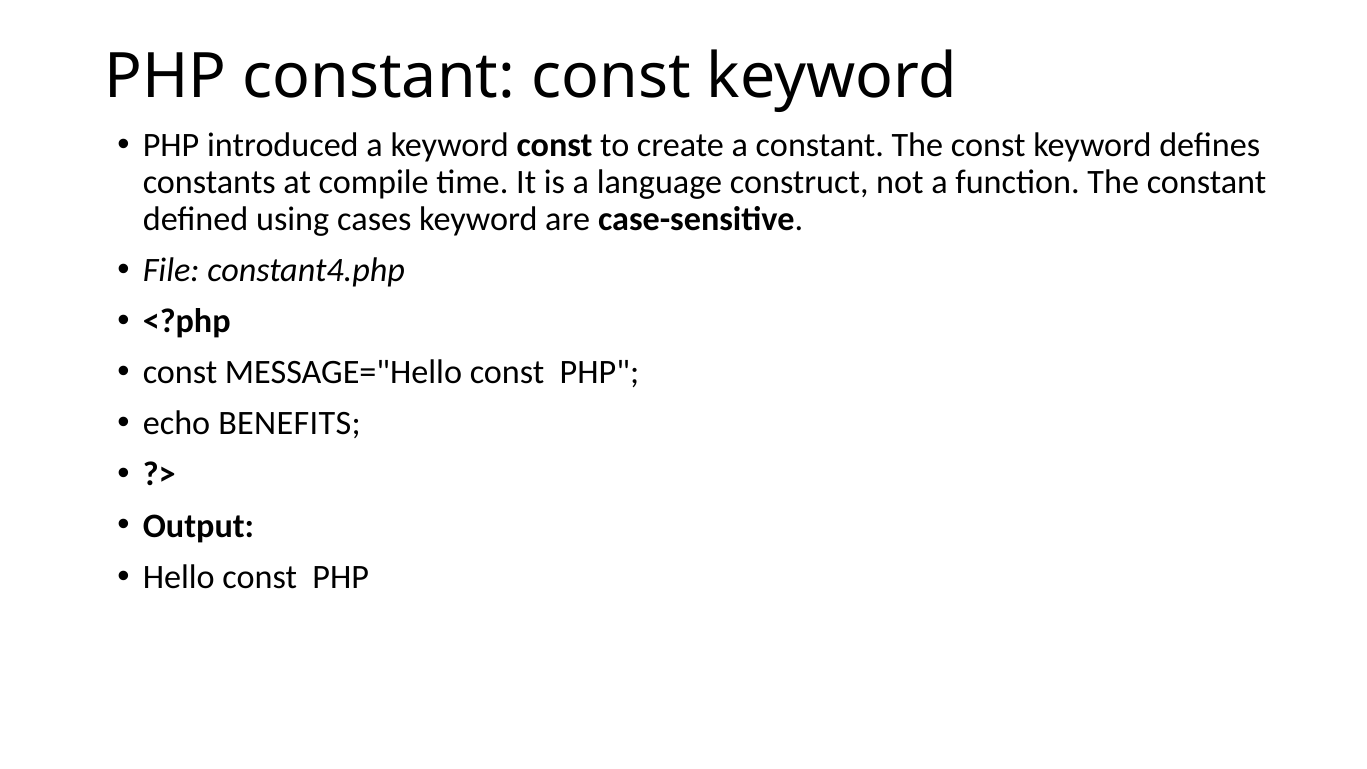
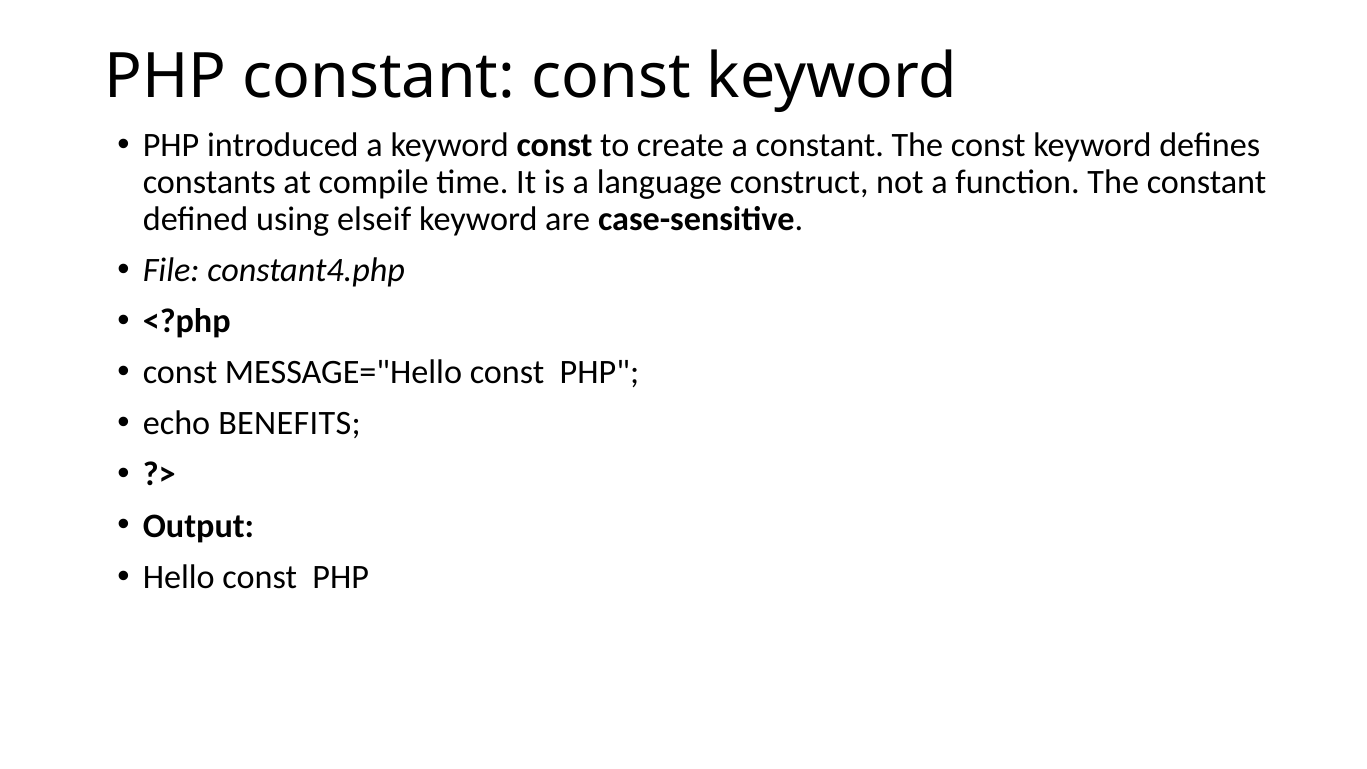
cases: cases -> elseif
